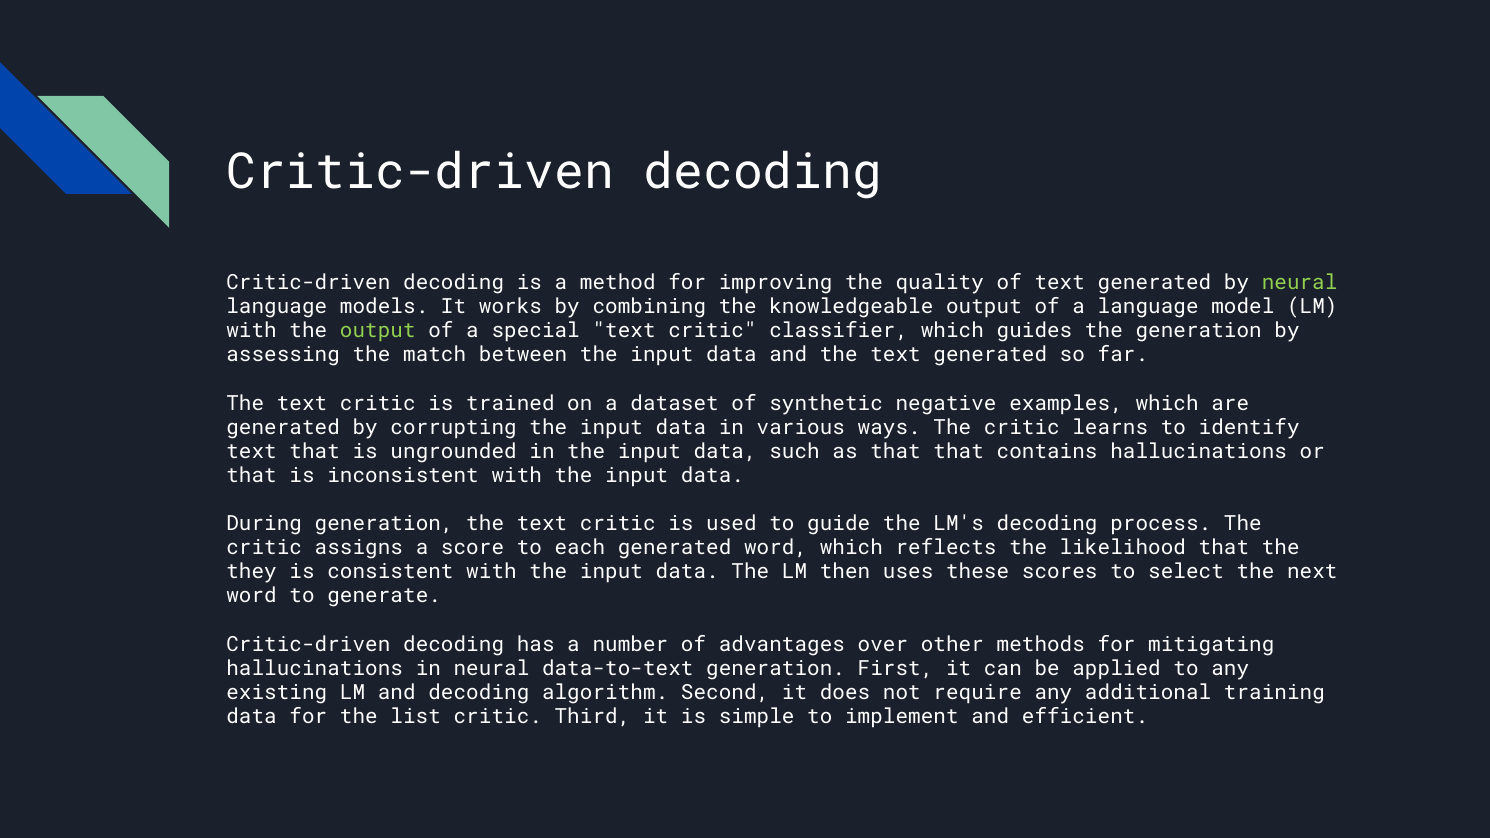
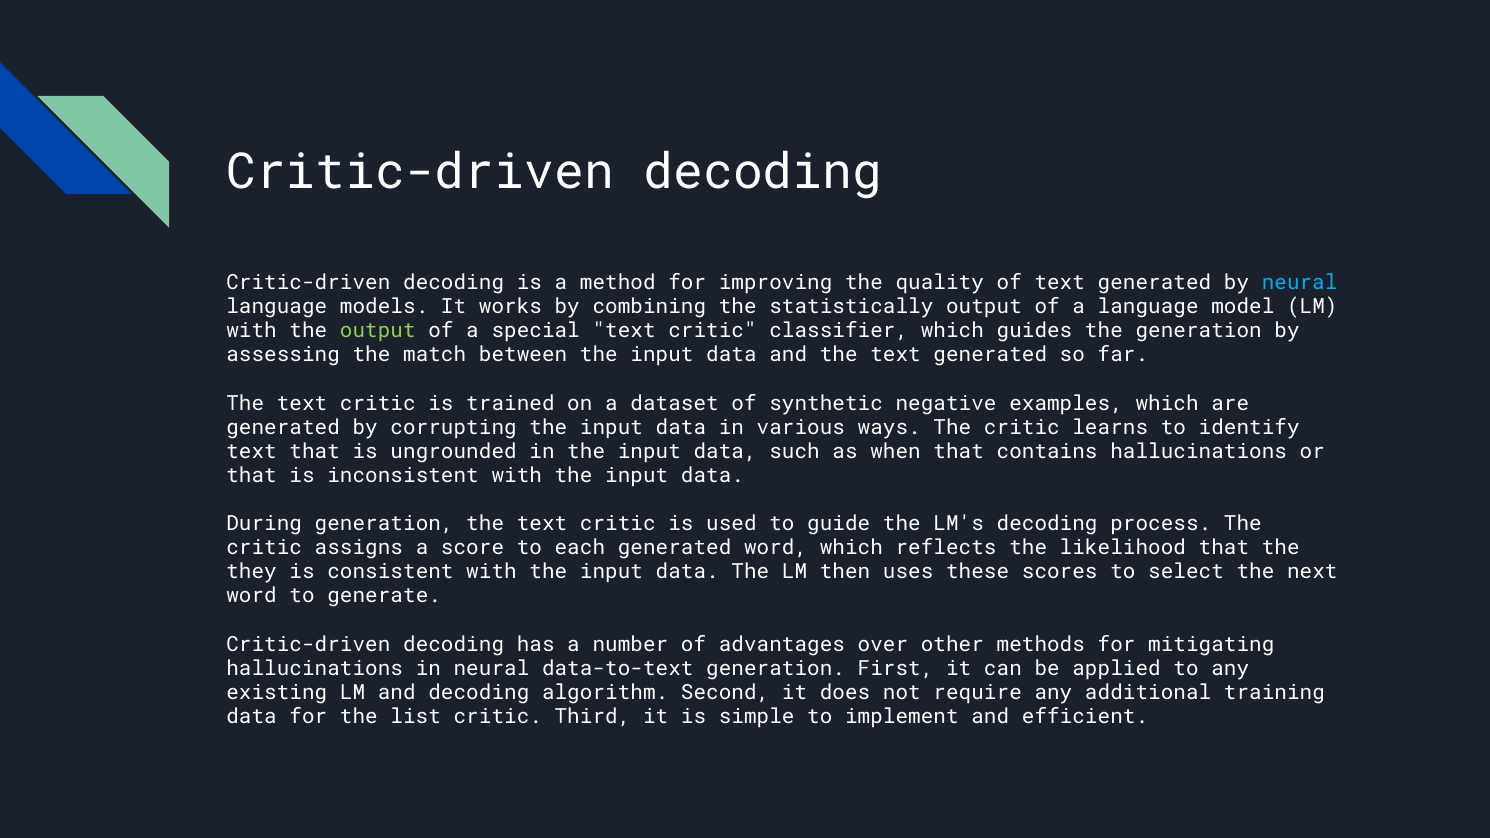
neural at (1300, 283) colour: light green -> light blue
knowledgeable: knowledgeable -> statistically
as that: that -> when
